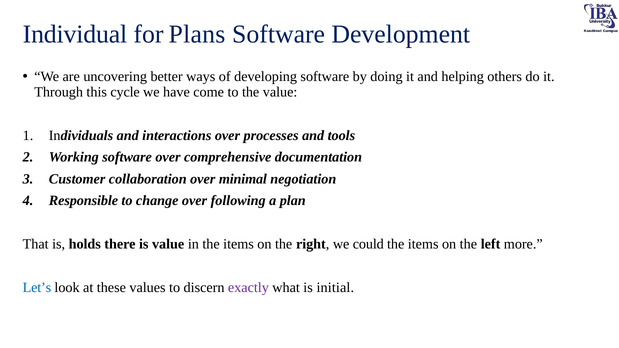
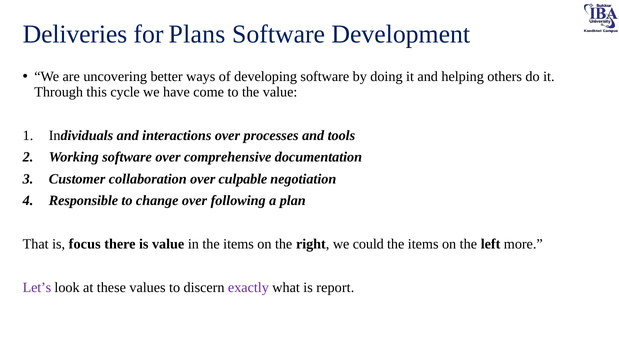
Individual: Individual -> Deliveries
minimal: minimal -> culpable
holds: holds -> focus
Let’s colour: blue -> purple
initial: initial -> report
